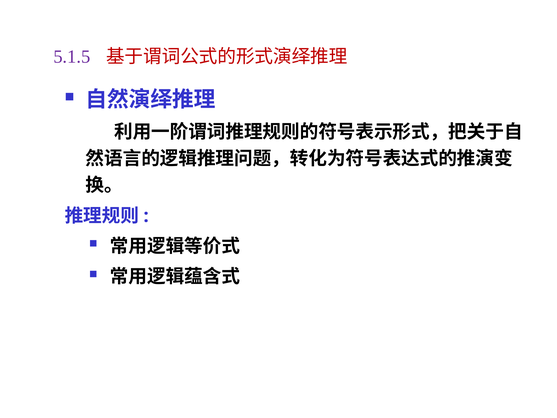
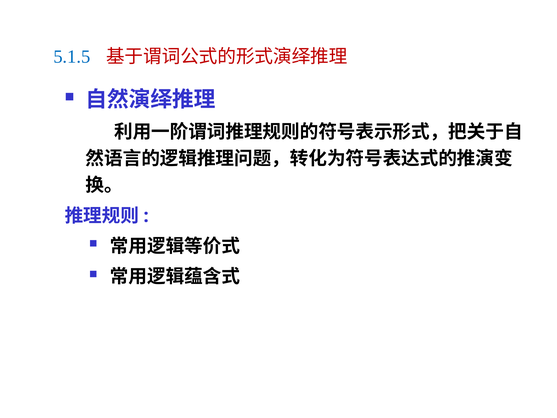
5.1.5 colour: purple -> blue
